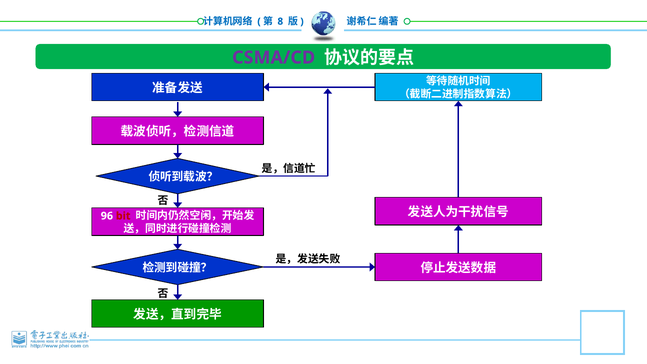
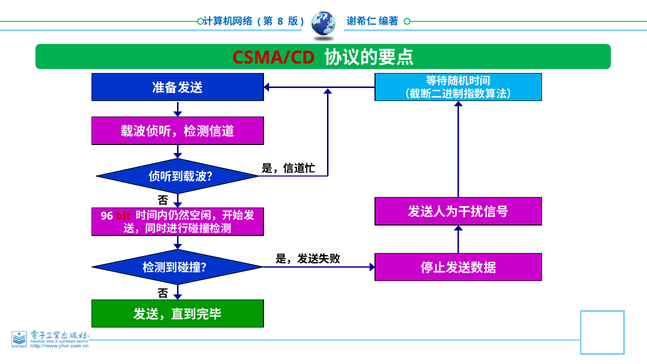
CSMA/CD colour: purple -> red
